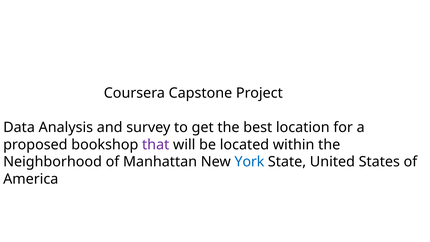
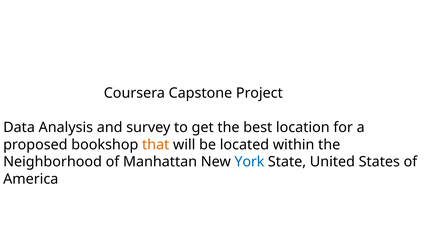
that colour: purple -> orange
